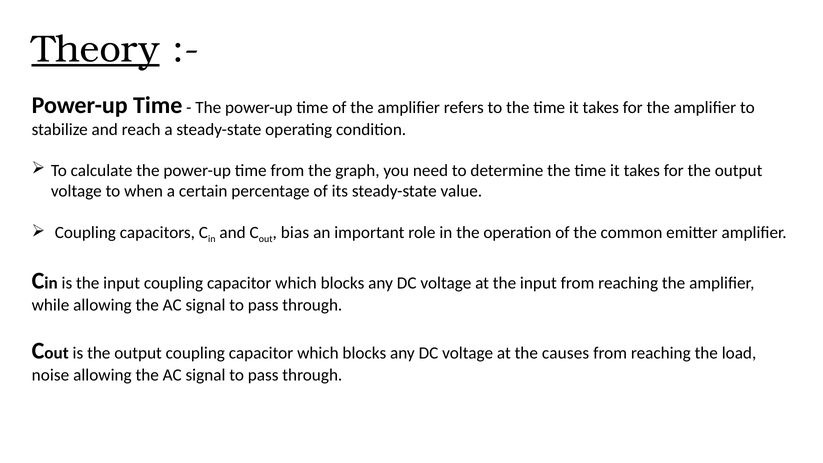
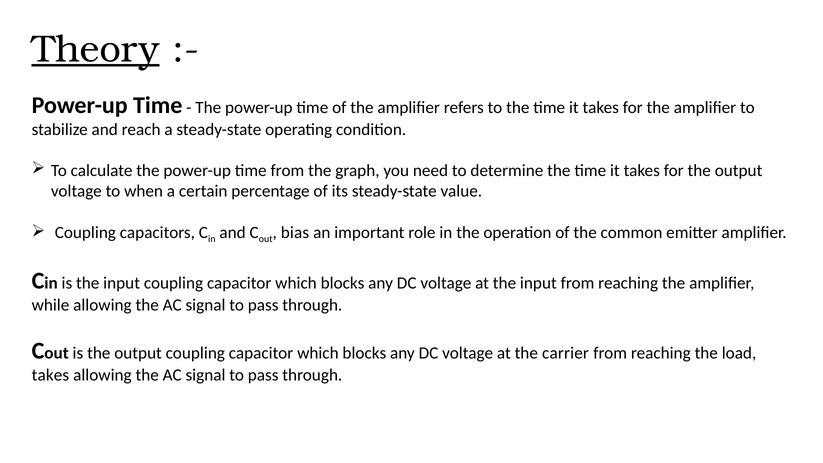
causes: causes -> carrier
noise at (50, 375): noise -> takes
